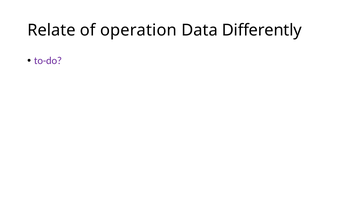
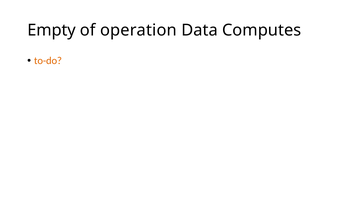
Relate: Relate -> Empty
Differently: Differently -> Computes
to-do colour: purple -> orange
